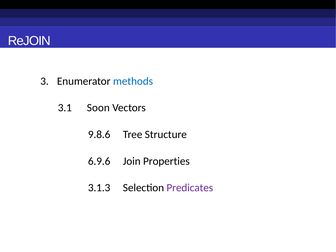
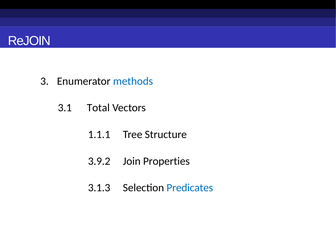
Soon: Soon -> Total
9.8.6: 9.8.6 -> 1.1.1
6.9.6: 6.9.6 -> 3.9.2
Predicates colour: purple -> blue
